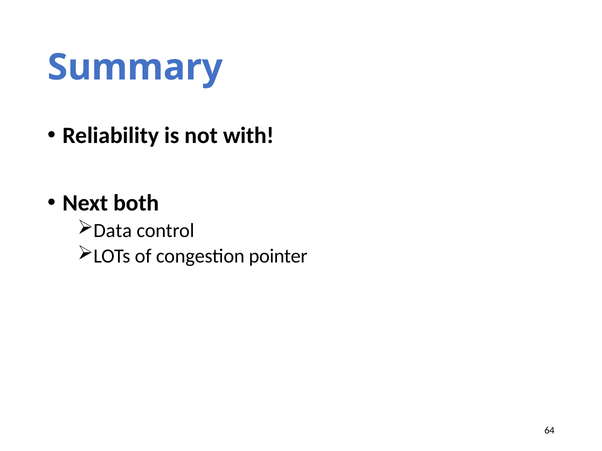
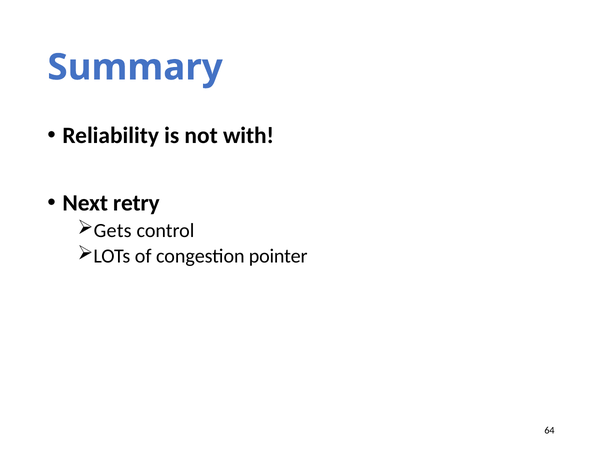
both: both -> retry
Data: Data -> Gets
